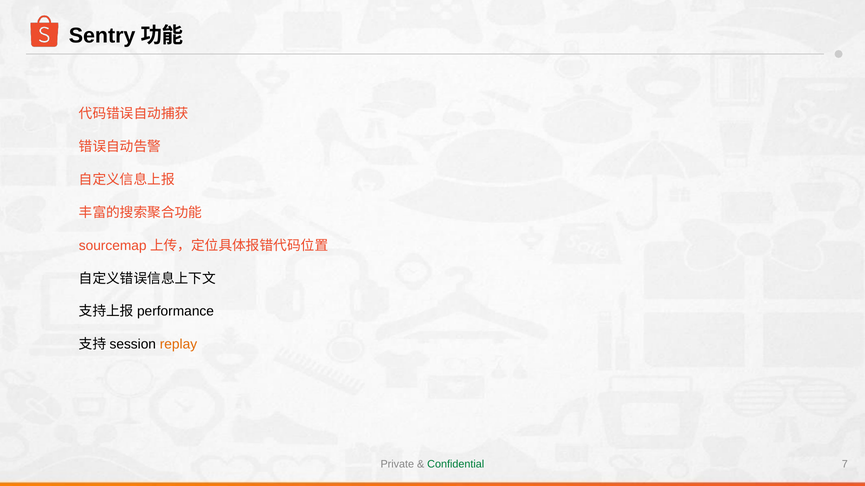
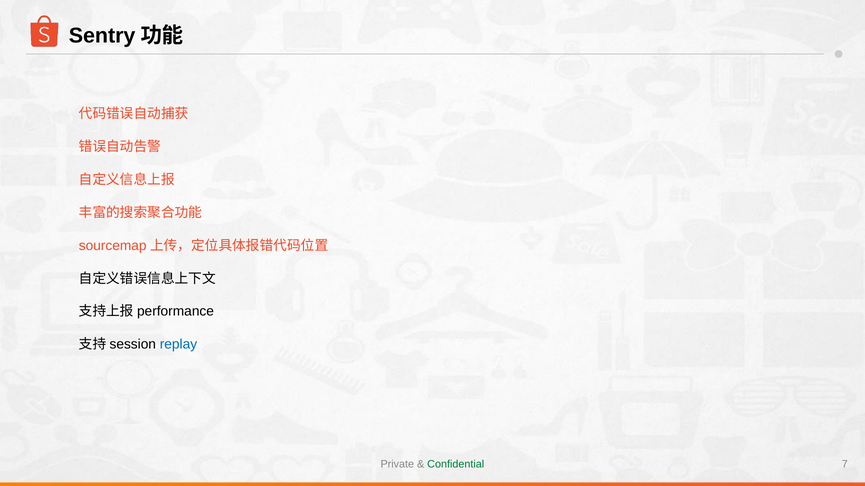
replay colour: orange -> blue
